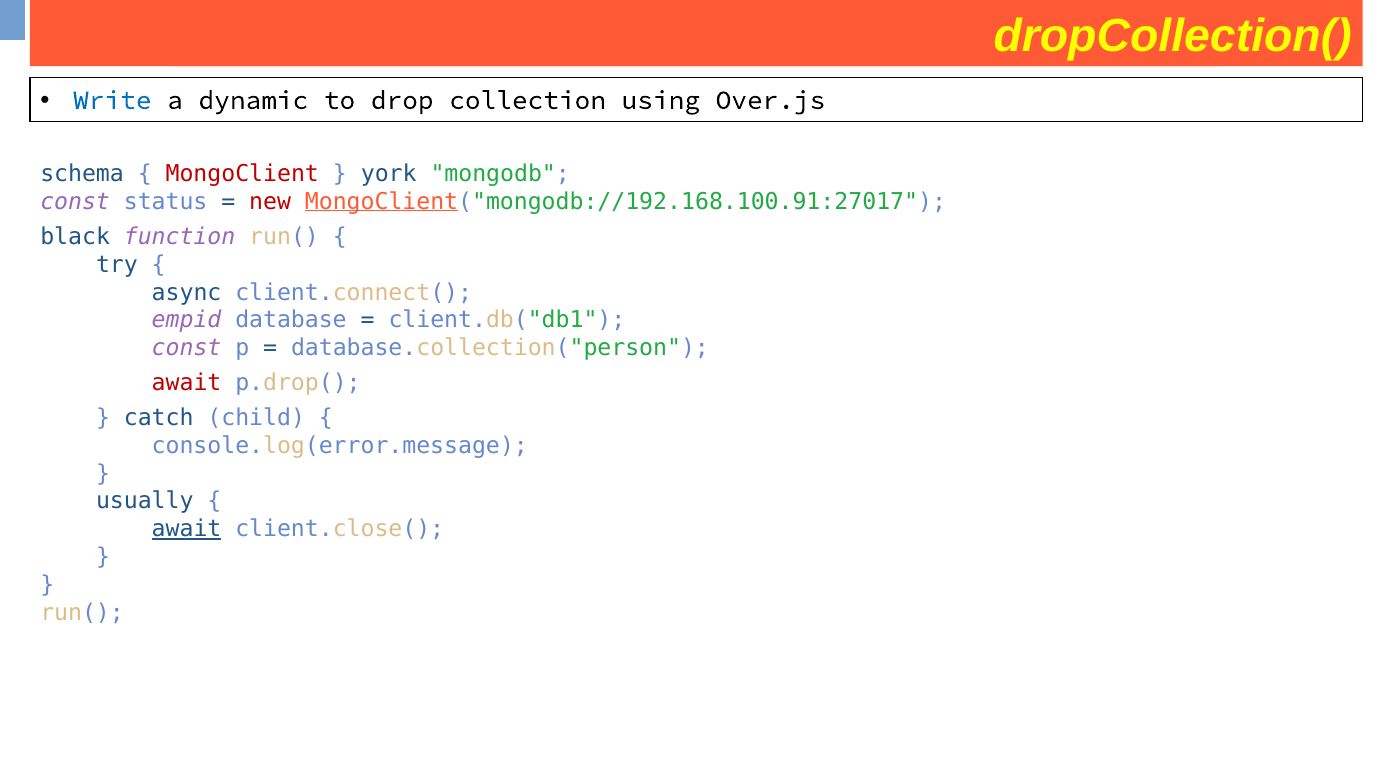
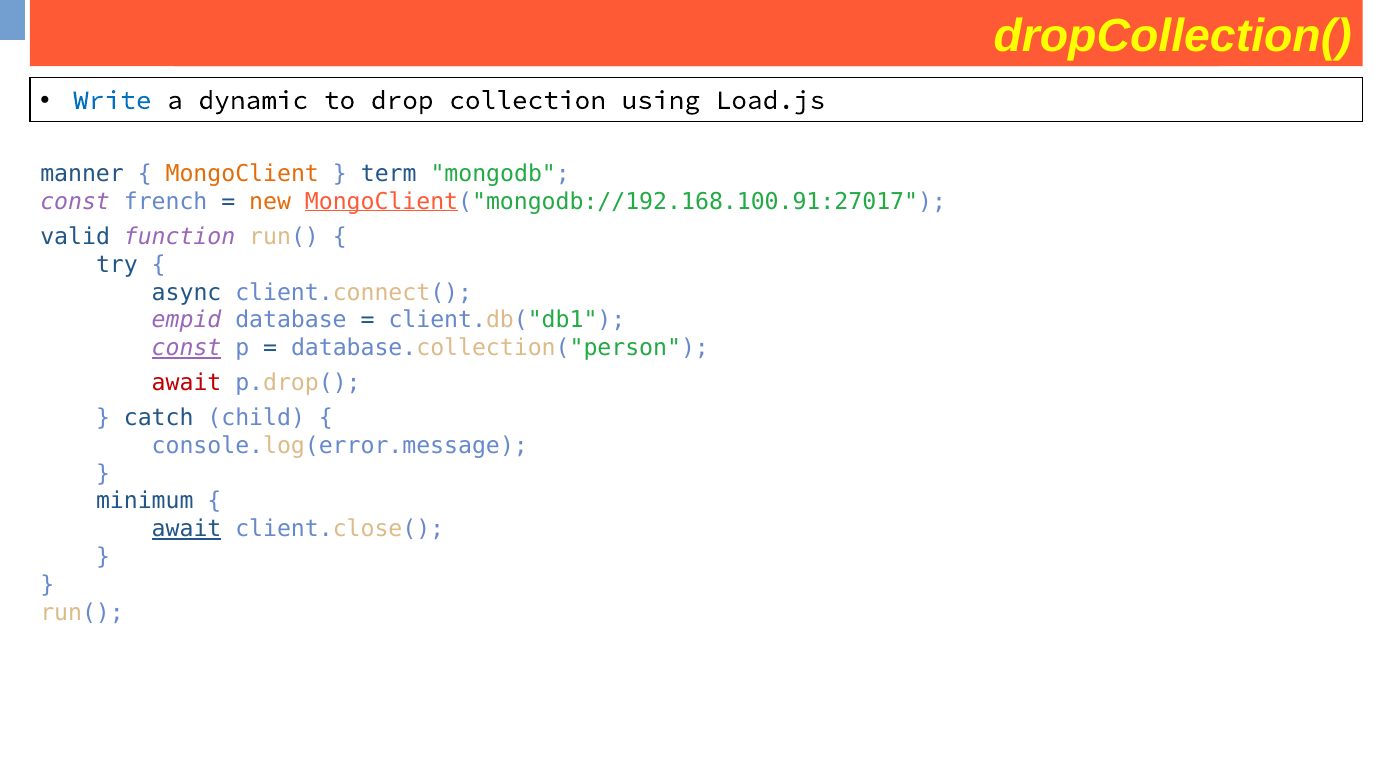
Over.js: Over.js -> Load.js
schema: schema -> manner
MongoClient colour: red -> orange
york: york -> term
status: status -> french
new colour: red -> orange
black: black -> valid
const at (187, 348) underline: none -> present
usually: usually -> minimum
